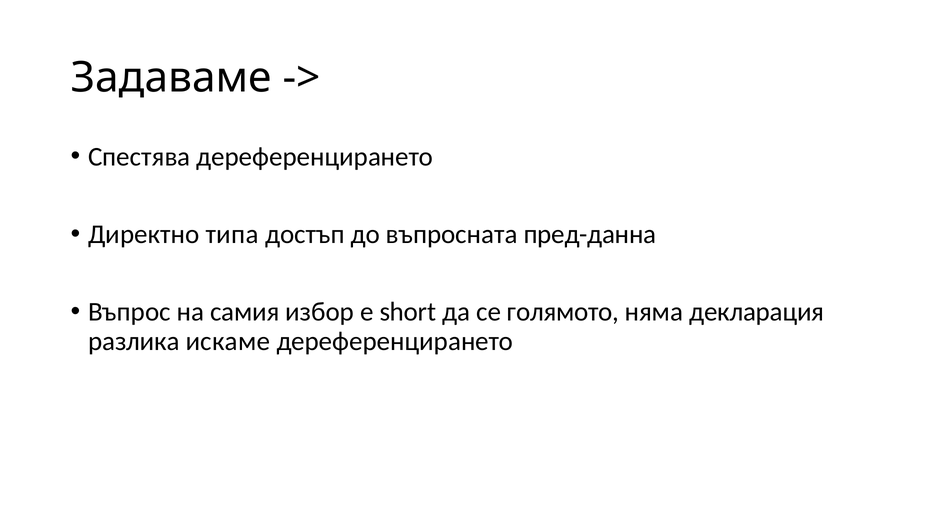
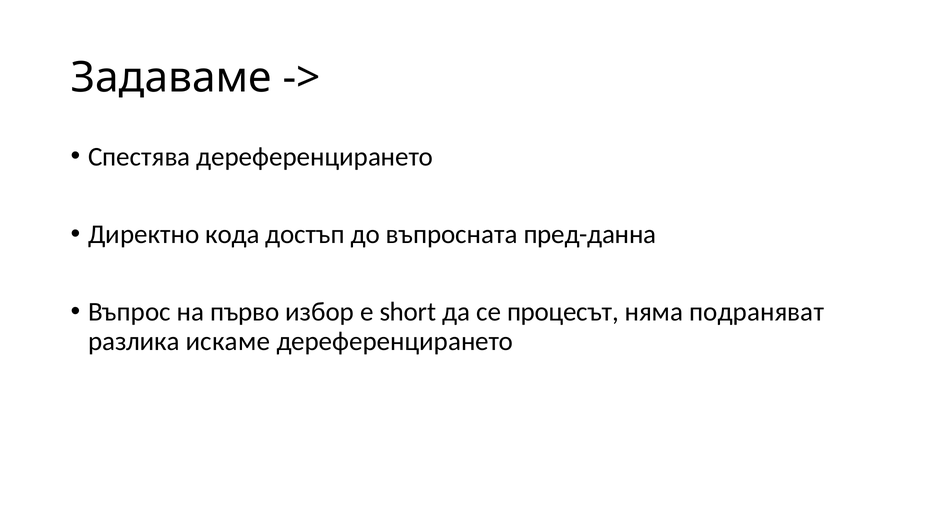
типа: типа -> кода
самия: самия -> първо
голямото: голямото -> процесът
декларация: декларация -> подраняват
